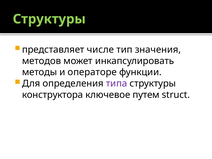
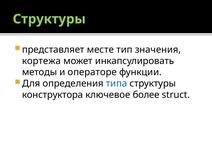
числе: числе -> месте
методов: методов -> кортежа
типа colour: purple -> blue
путем: путем -> более
